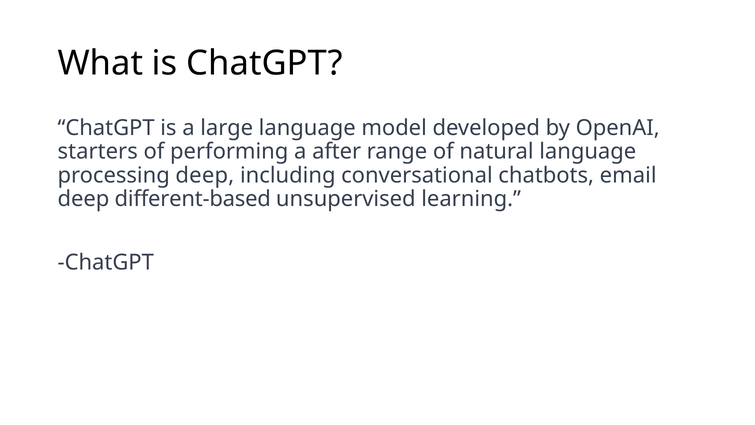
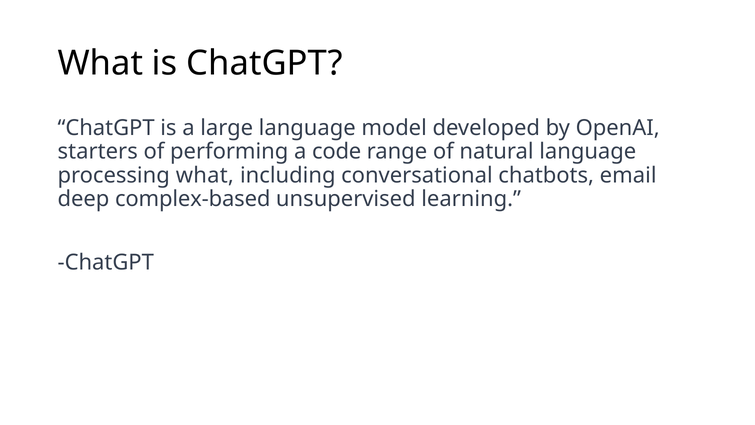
after: after -> code
processing deep: deep -> what
different-based: different-based -> complex-based
